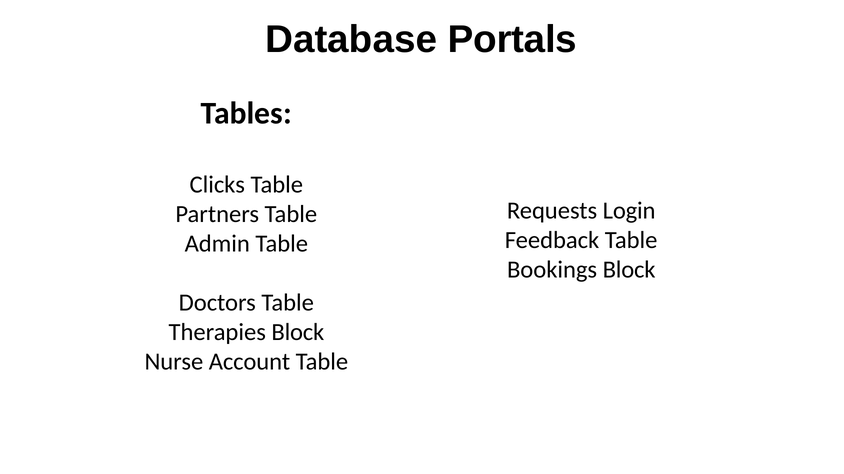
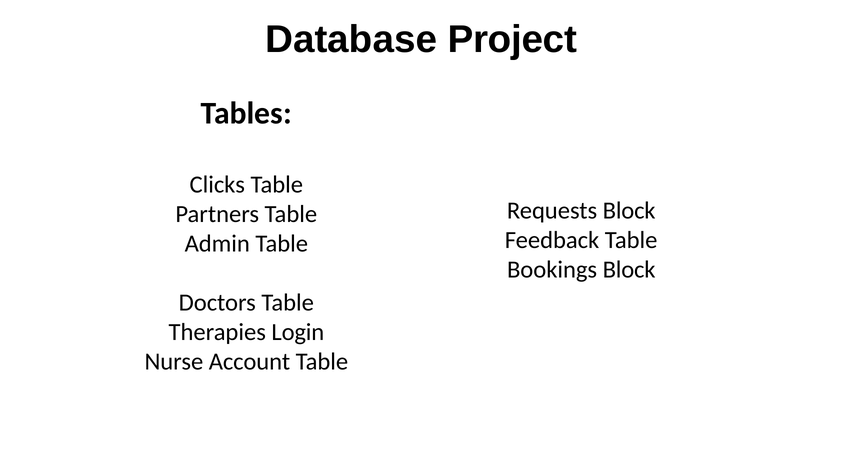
Portals: Portals -> Project
Requests Login: Login -> Block
Therapies Block: Block -> Login
